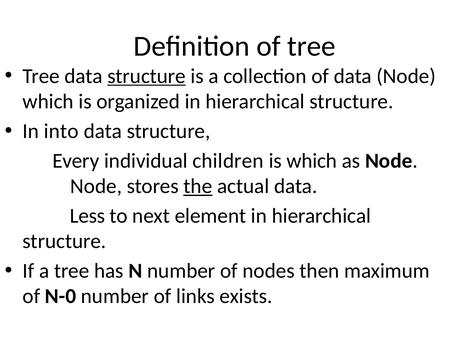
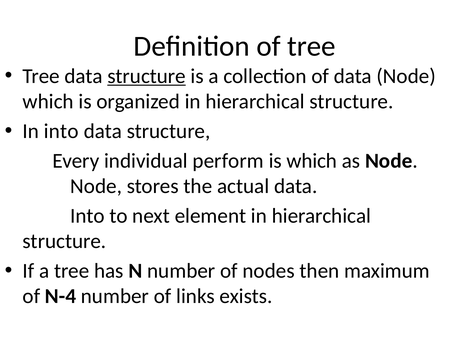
children: children -> perform
the underline: present -> none
Less at (88, 216): Less -> Into
N-0: N-0 -> N-4
